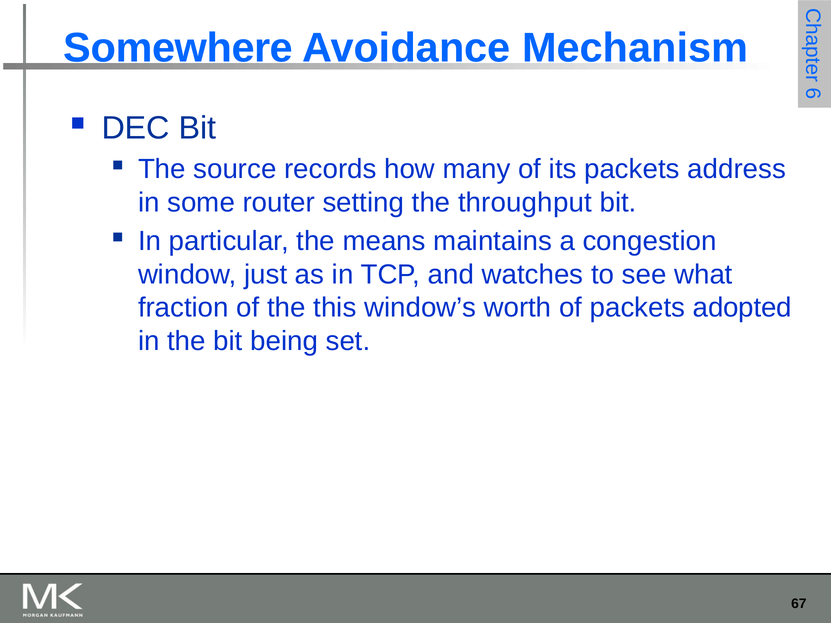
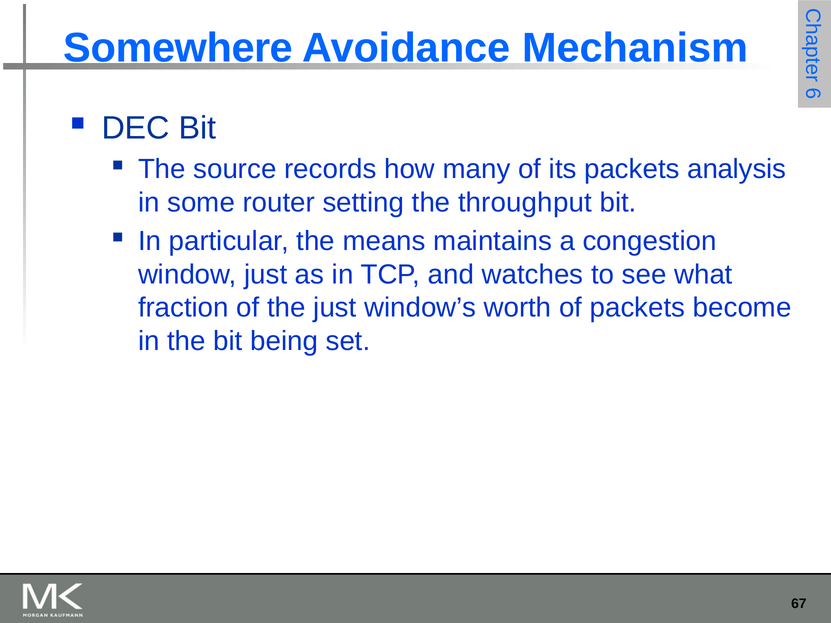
address: address -> analysis
the this: this -> just
adopted: adopted -> become
